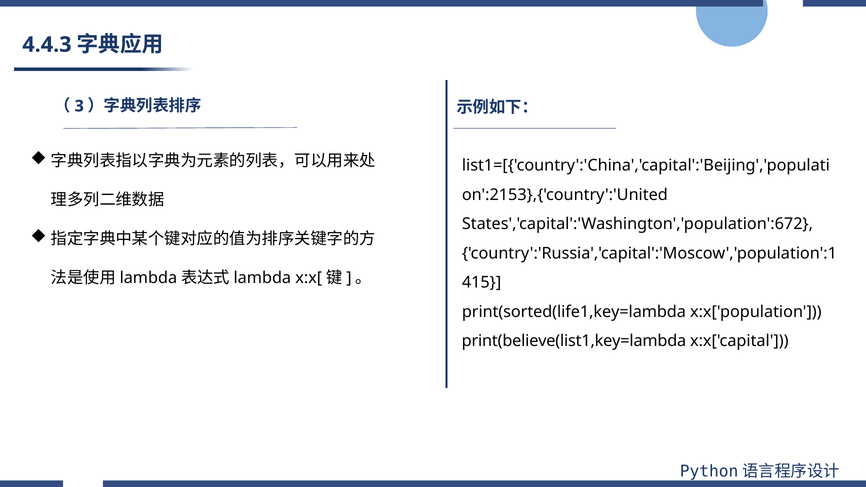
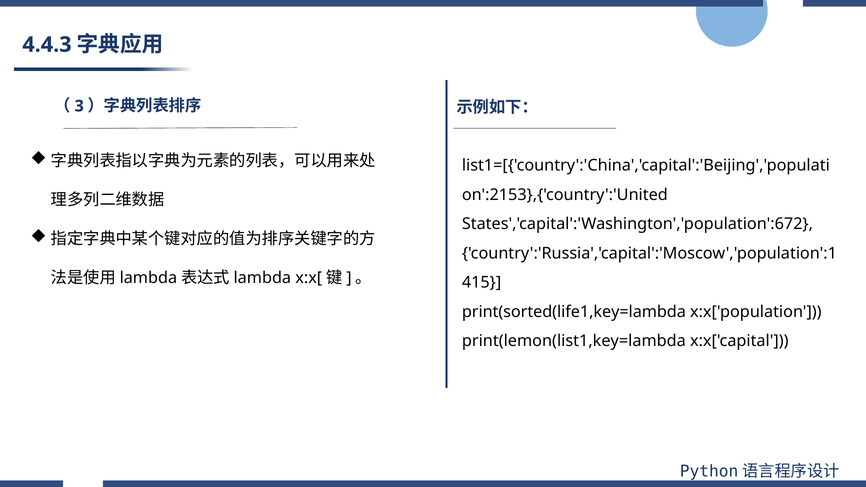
print(believe(list1,key=lambda: print(believe(list1,key=lambda -> print(lemon(list1,key=lambda
